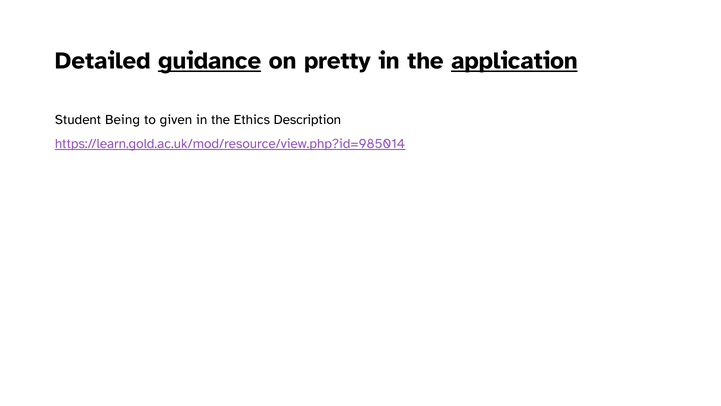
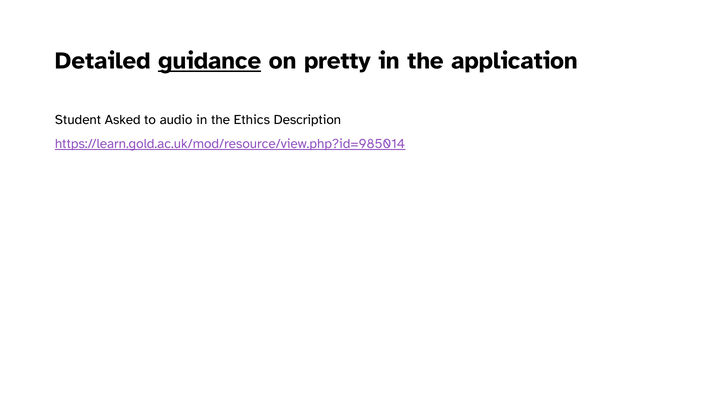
application underline: present -> none
Being: Being -> Asked
given: given -> audio
